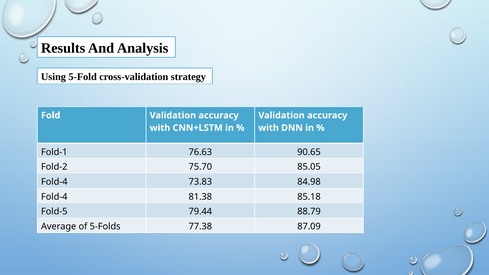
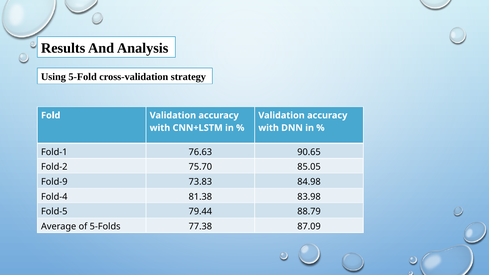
Fold-4 at (54, 182): Fold-4 -> Fold-9
85.18: 85.18 -> 83.98
